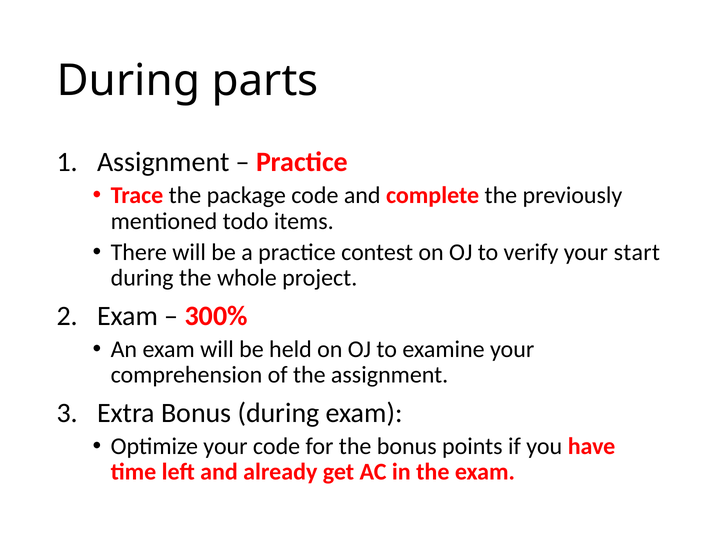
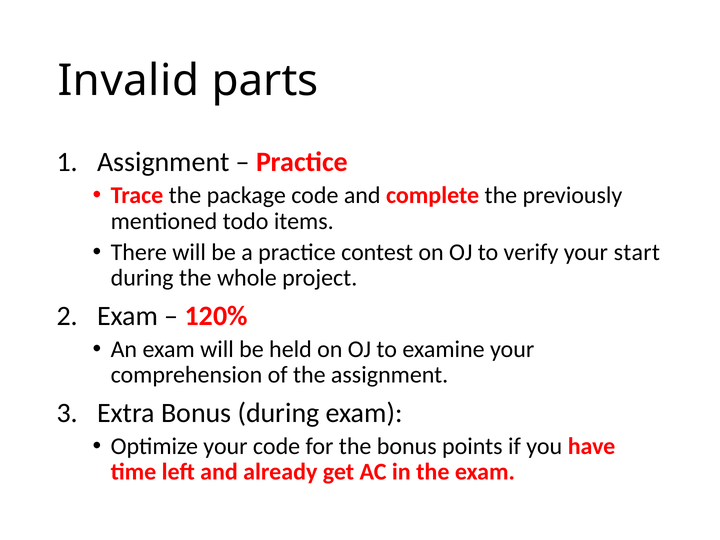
During at (128, 81): During -> Invalid
300%: 300% -> 120%
